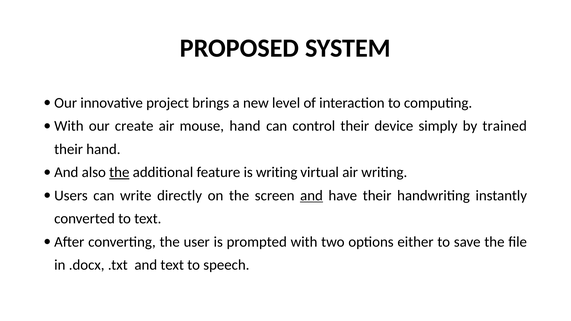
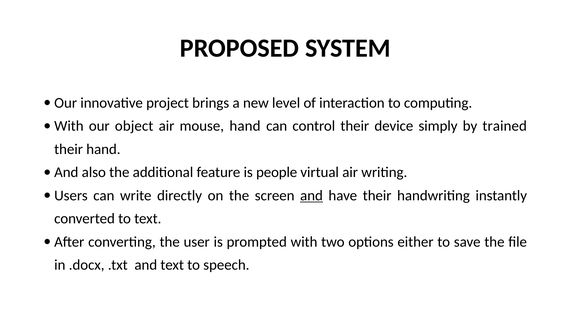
create: create -> object
the at (119, 172) underline: present -> none
is writing: writing -> people
